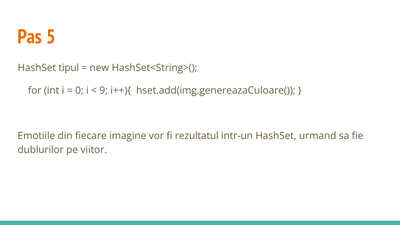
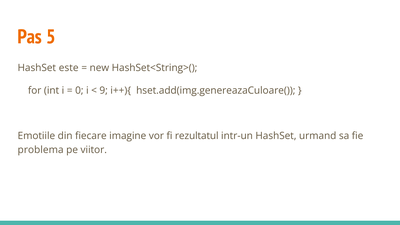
tipul: tipul -> este
dublurilor: dublurilor -> problema
